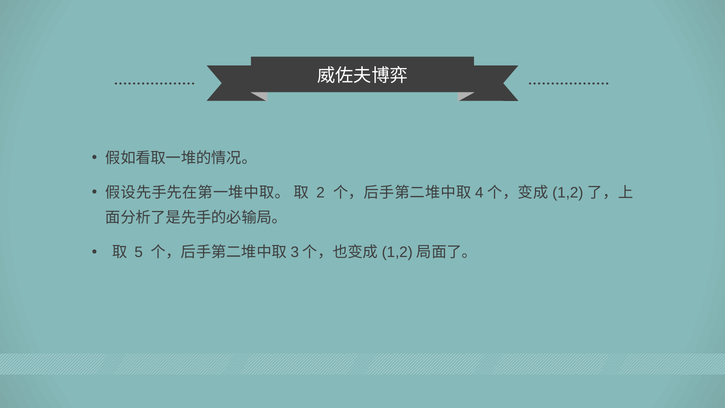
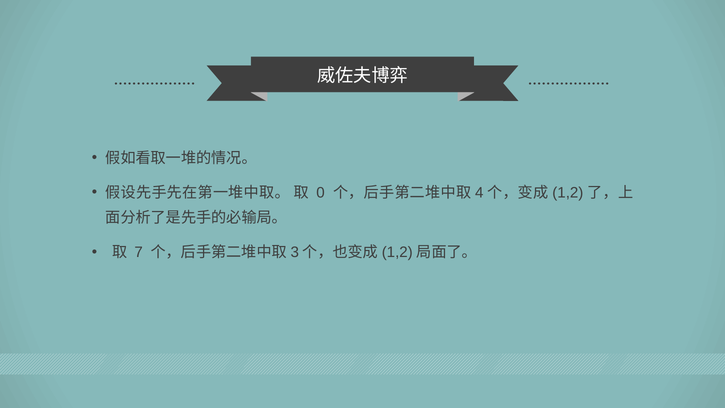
2: 2 -> 0
5: 5 -> 7
